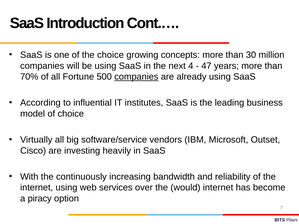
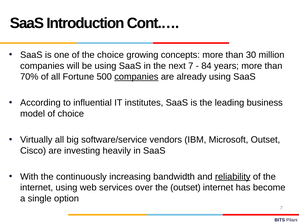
next 4: 4 -> 7
47: 47 -> 84
reliability underline: none -> present
the would: would -> outset
piracy: piracy -> single
